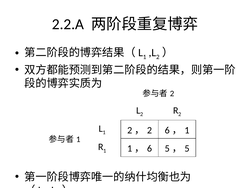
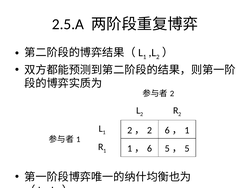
2.2.A: 2.2.A -> 2.5.A
